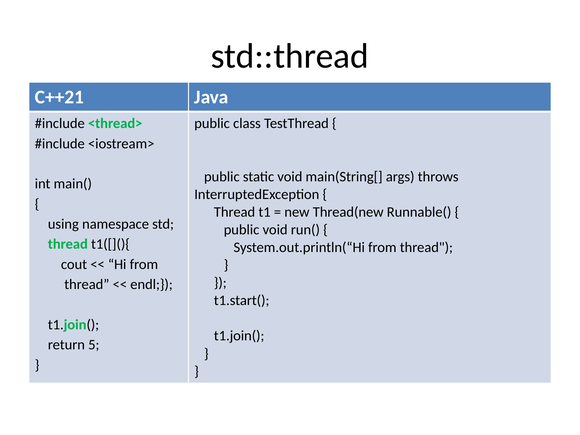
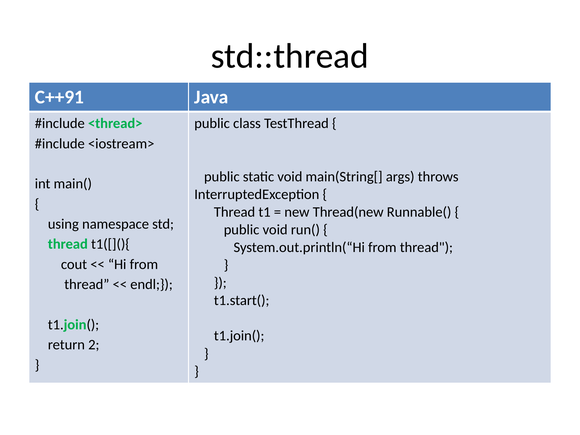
C++21: C++21 -> C++91
5: 5 -> 2
